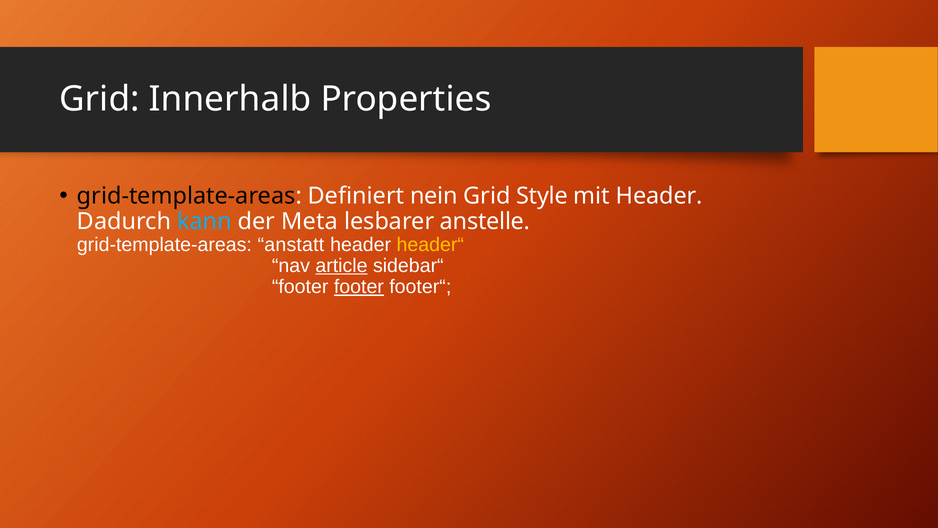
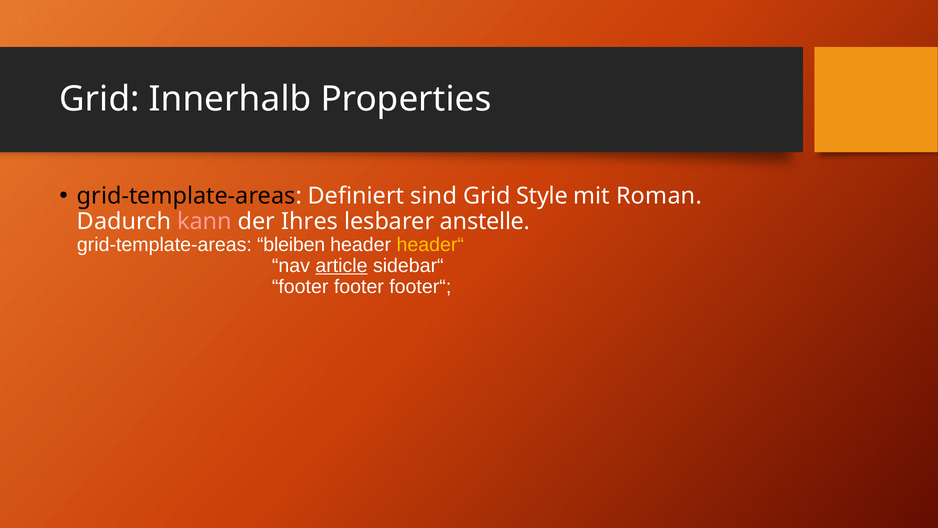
nein: nein -> sind
mit Header: Header -> Roman
kann colour: light blue -> pink
Meta: Meta -> Ihres
anstatt: anstatt -> bleiben
footer at (359, 287) underline: present -> none
